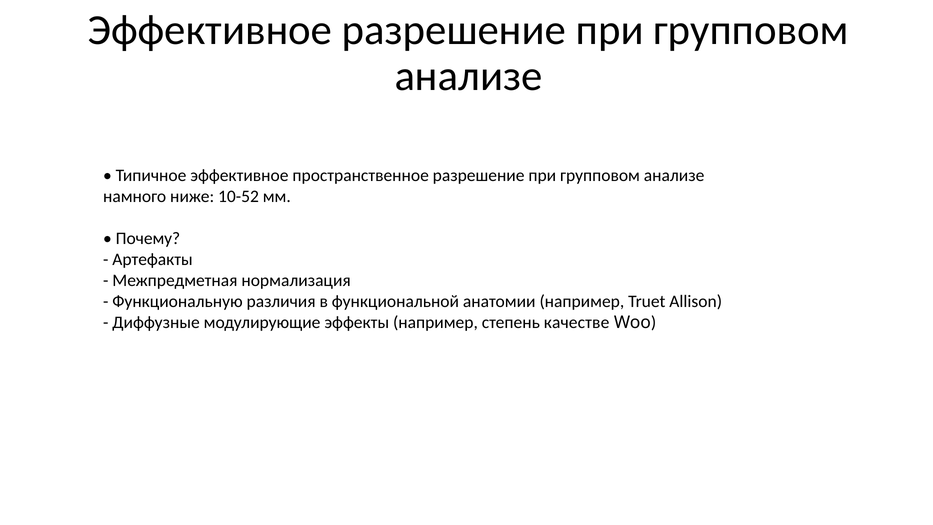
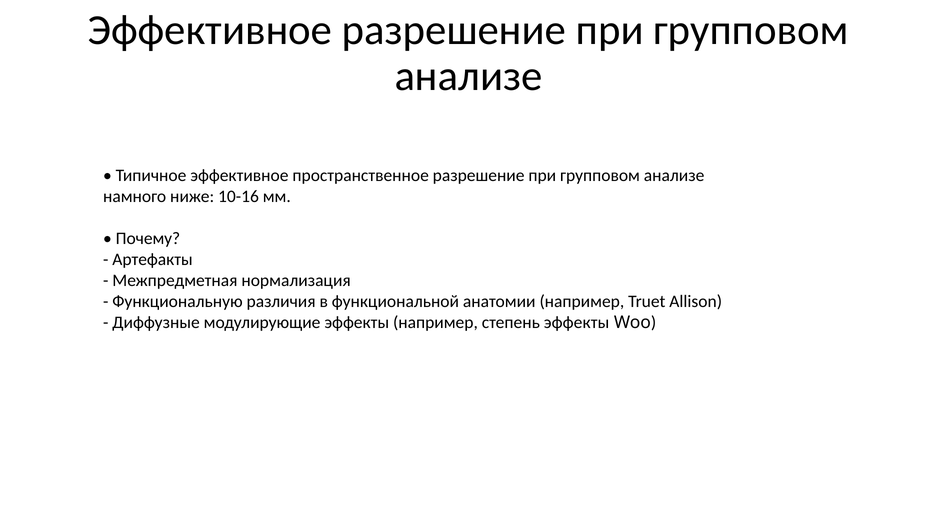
10-52: 10-52 -> 10-16
степень качестве: качестве -> эффекты
